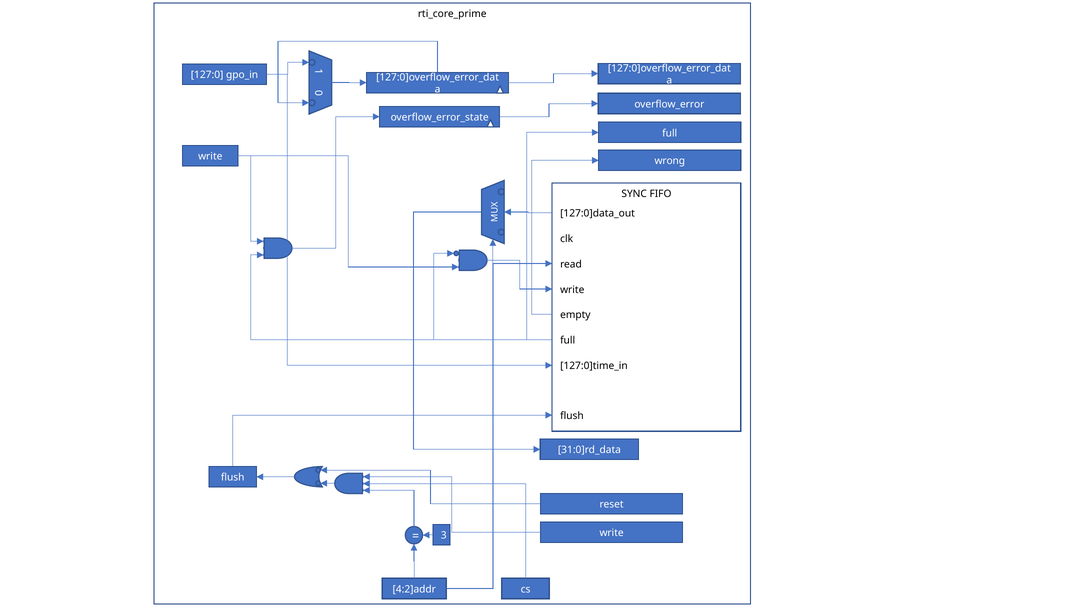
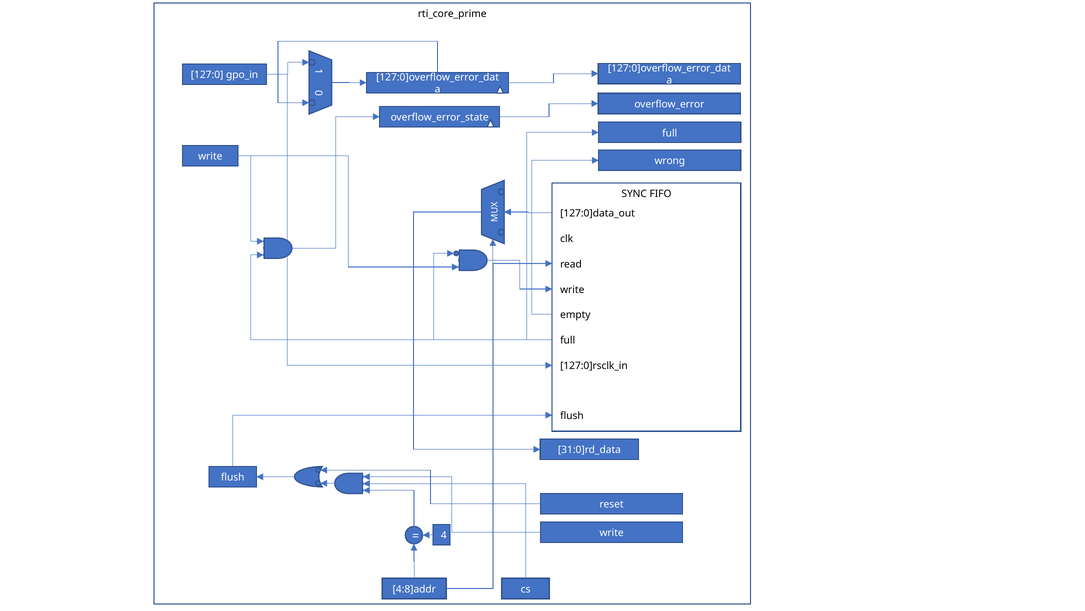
127:0]time_in: 127:0]time_in -> 127:0]rsclk_in
3: 3 -> 4
4:2]addr: 4:2]addr -> 4:8]addr
